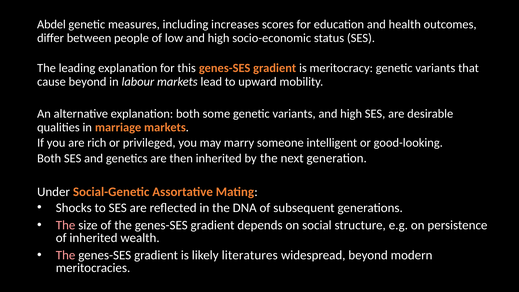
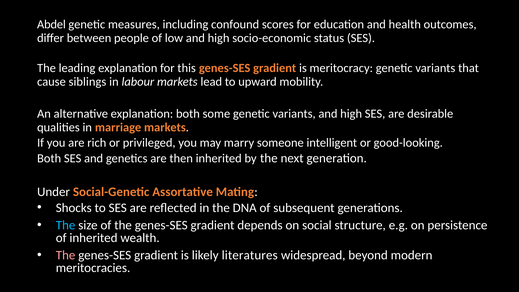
increases: increases -> confound
cause beyond: beyond -> siblings
The at (66, 225) colour: pink -> light blue
